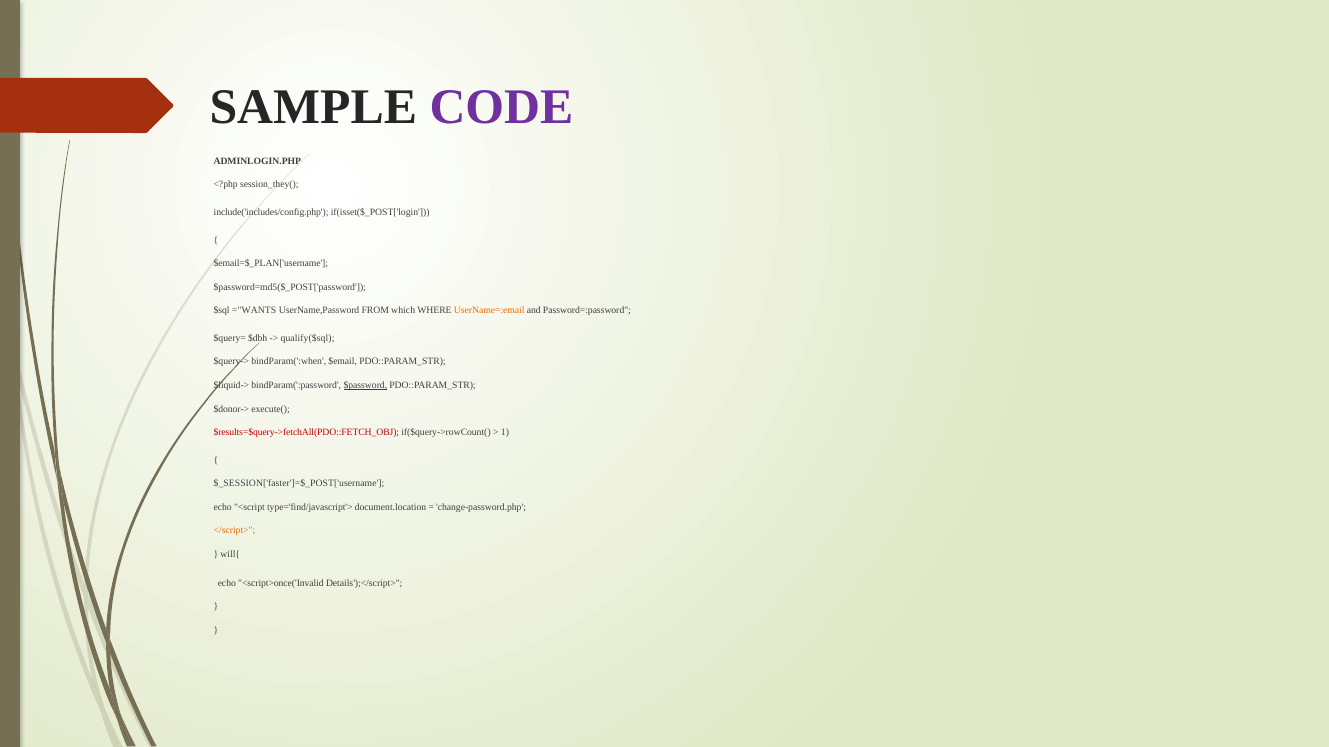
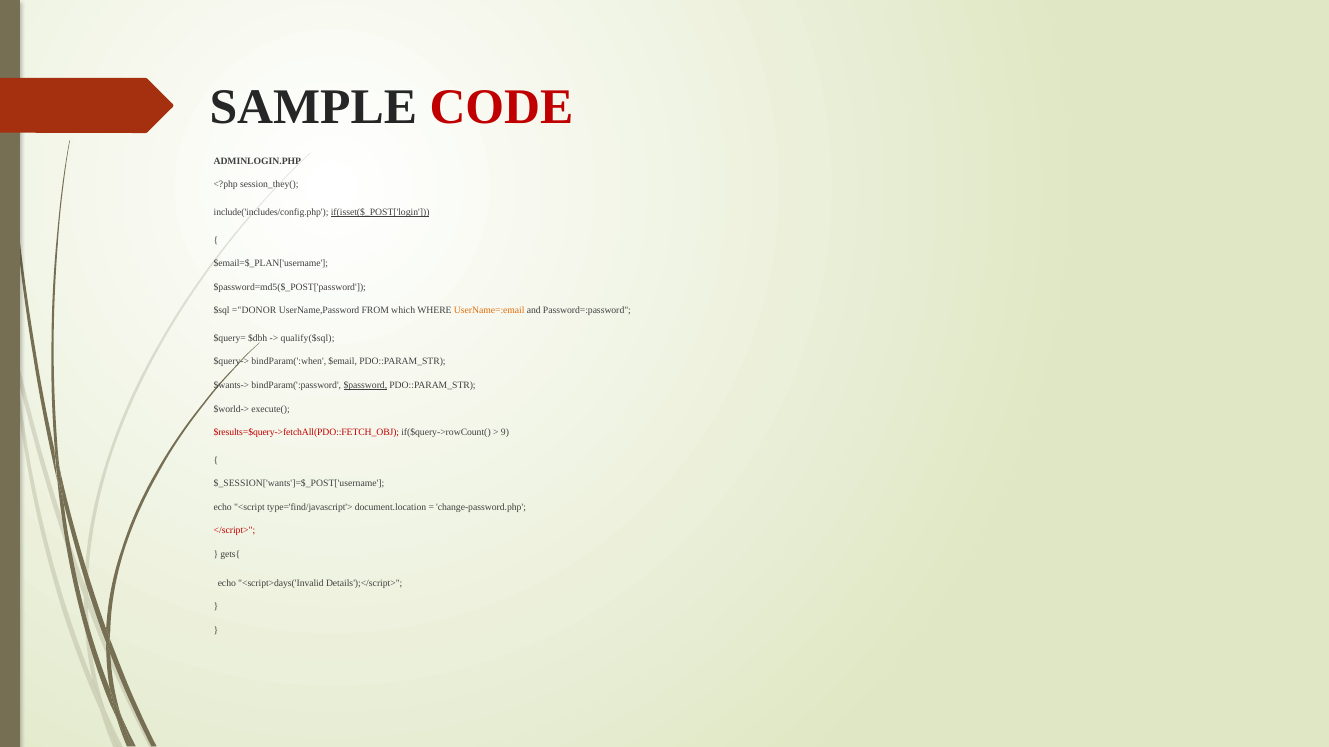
CODE colour: purple -> red
if(isset($_POST['login underline: none -> present
="WANTS: ="WANTS -> ="DONOR
$liquid->: $liquid-> -> $wants->
$donor->: $donor-> -> $world->
1: 1 -> 9
$_SESSION['faster']=$_POST['username: $_SESSION['faster']=$_POST['username -> $_SESSION['wants']=$_POST['username
</script> colour: orange -> red
will{: will{ -> gets{
<script>once('Invalid: <script>once('Invalid -> <script>days('Invalid
